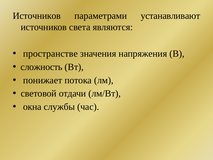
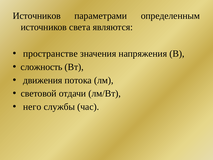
устанавливают: устанавливают -> определенным
понижает: понижает -> движения
окна: окна -> него
